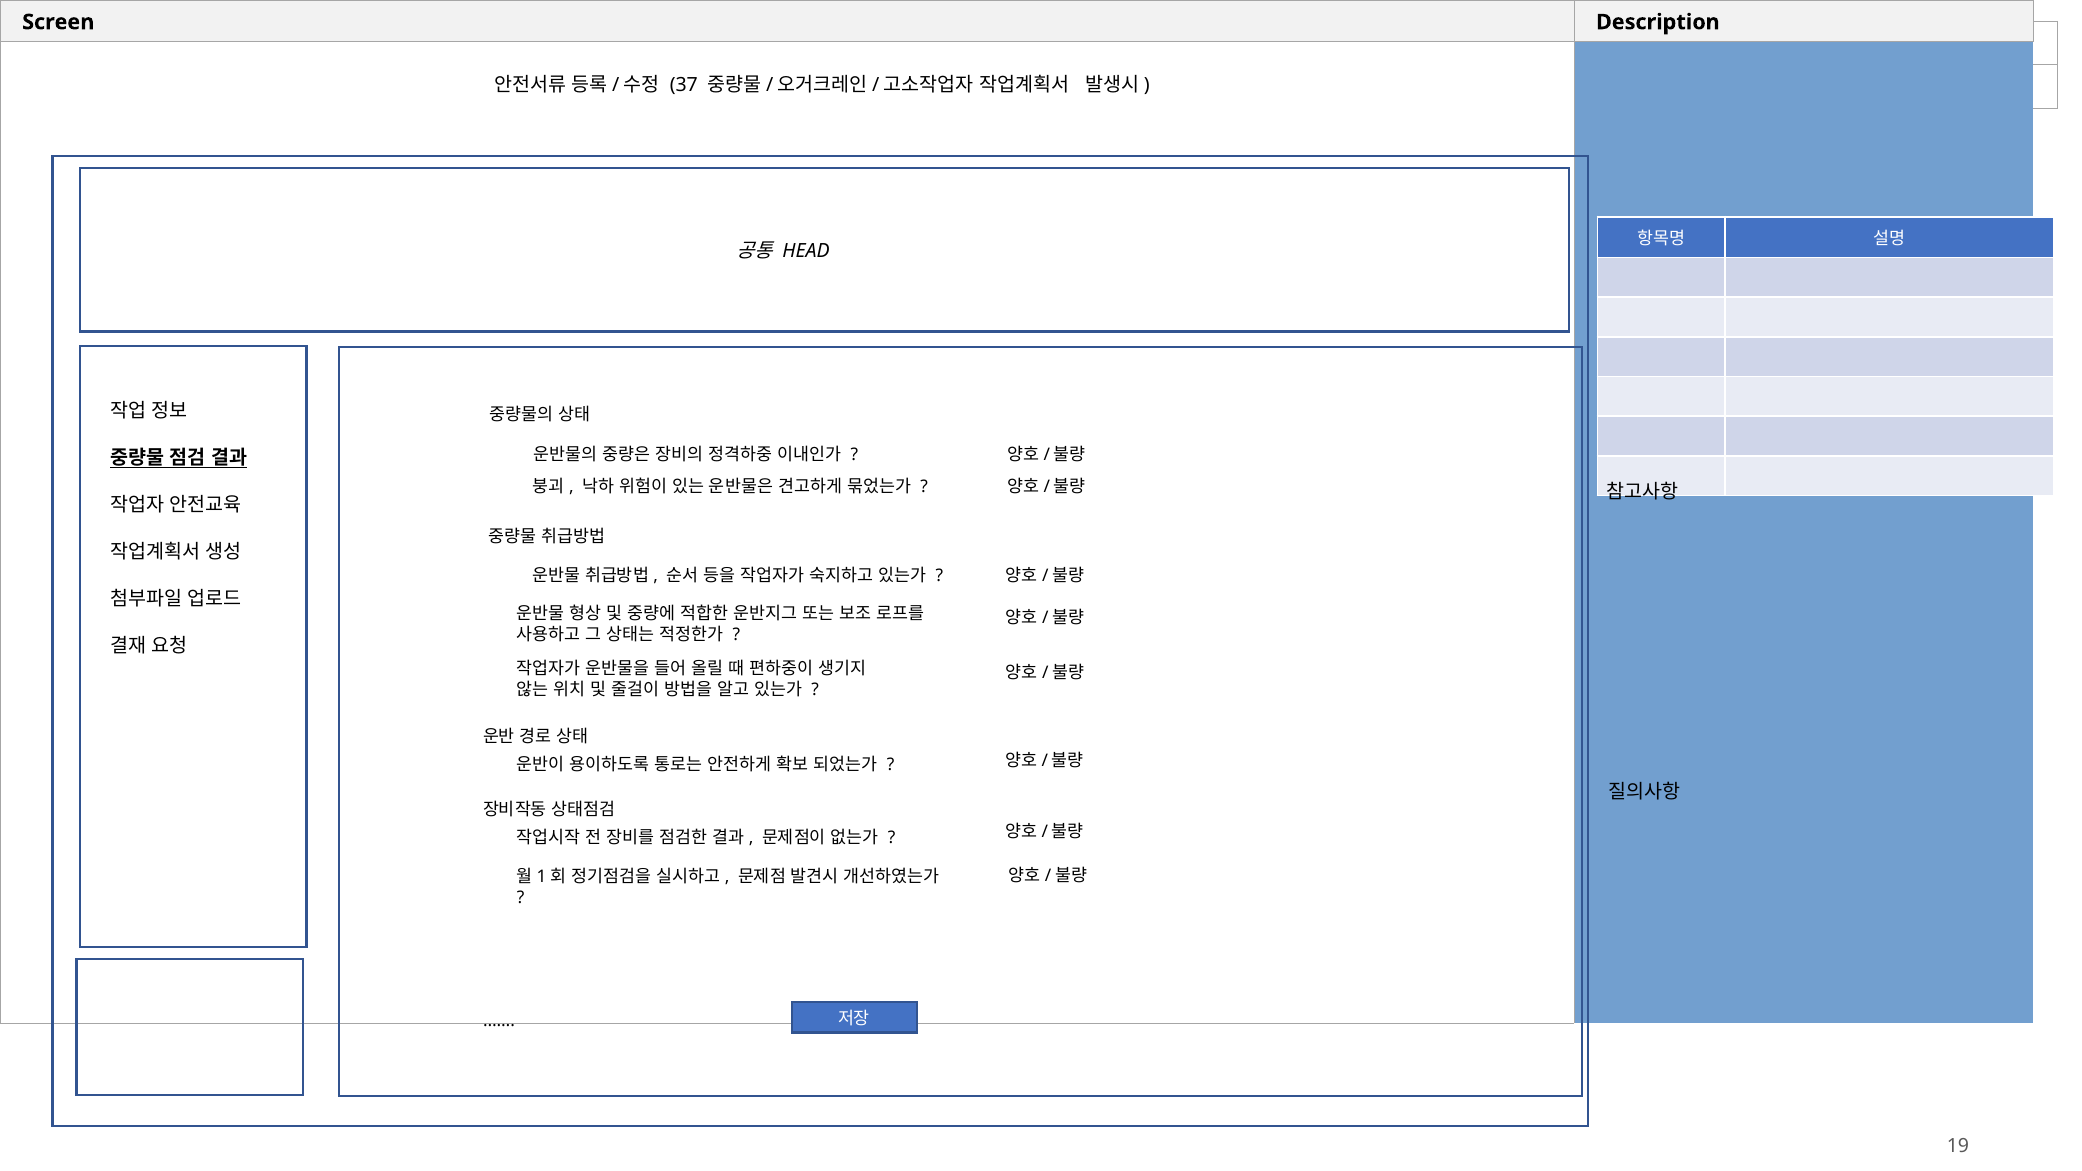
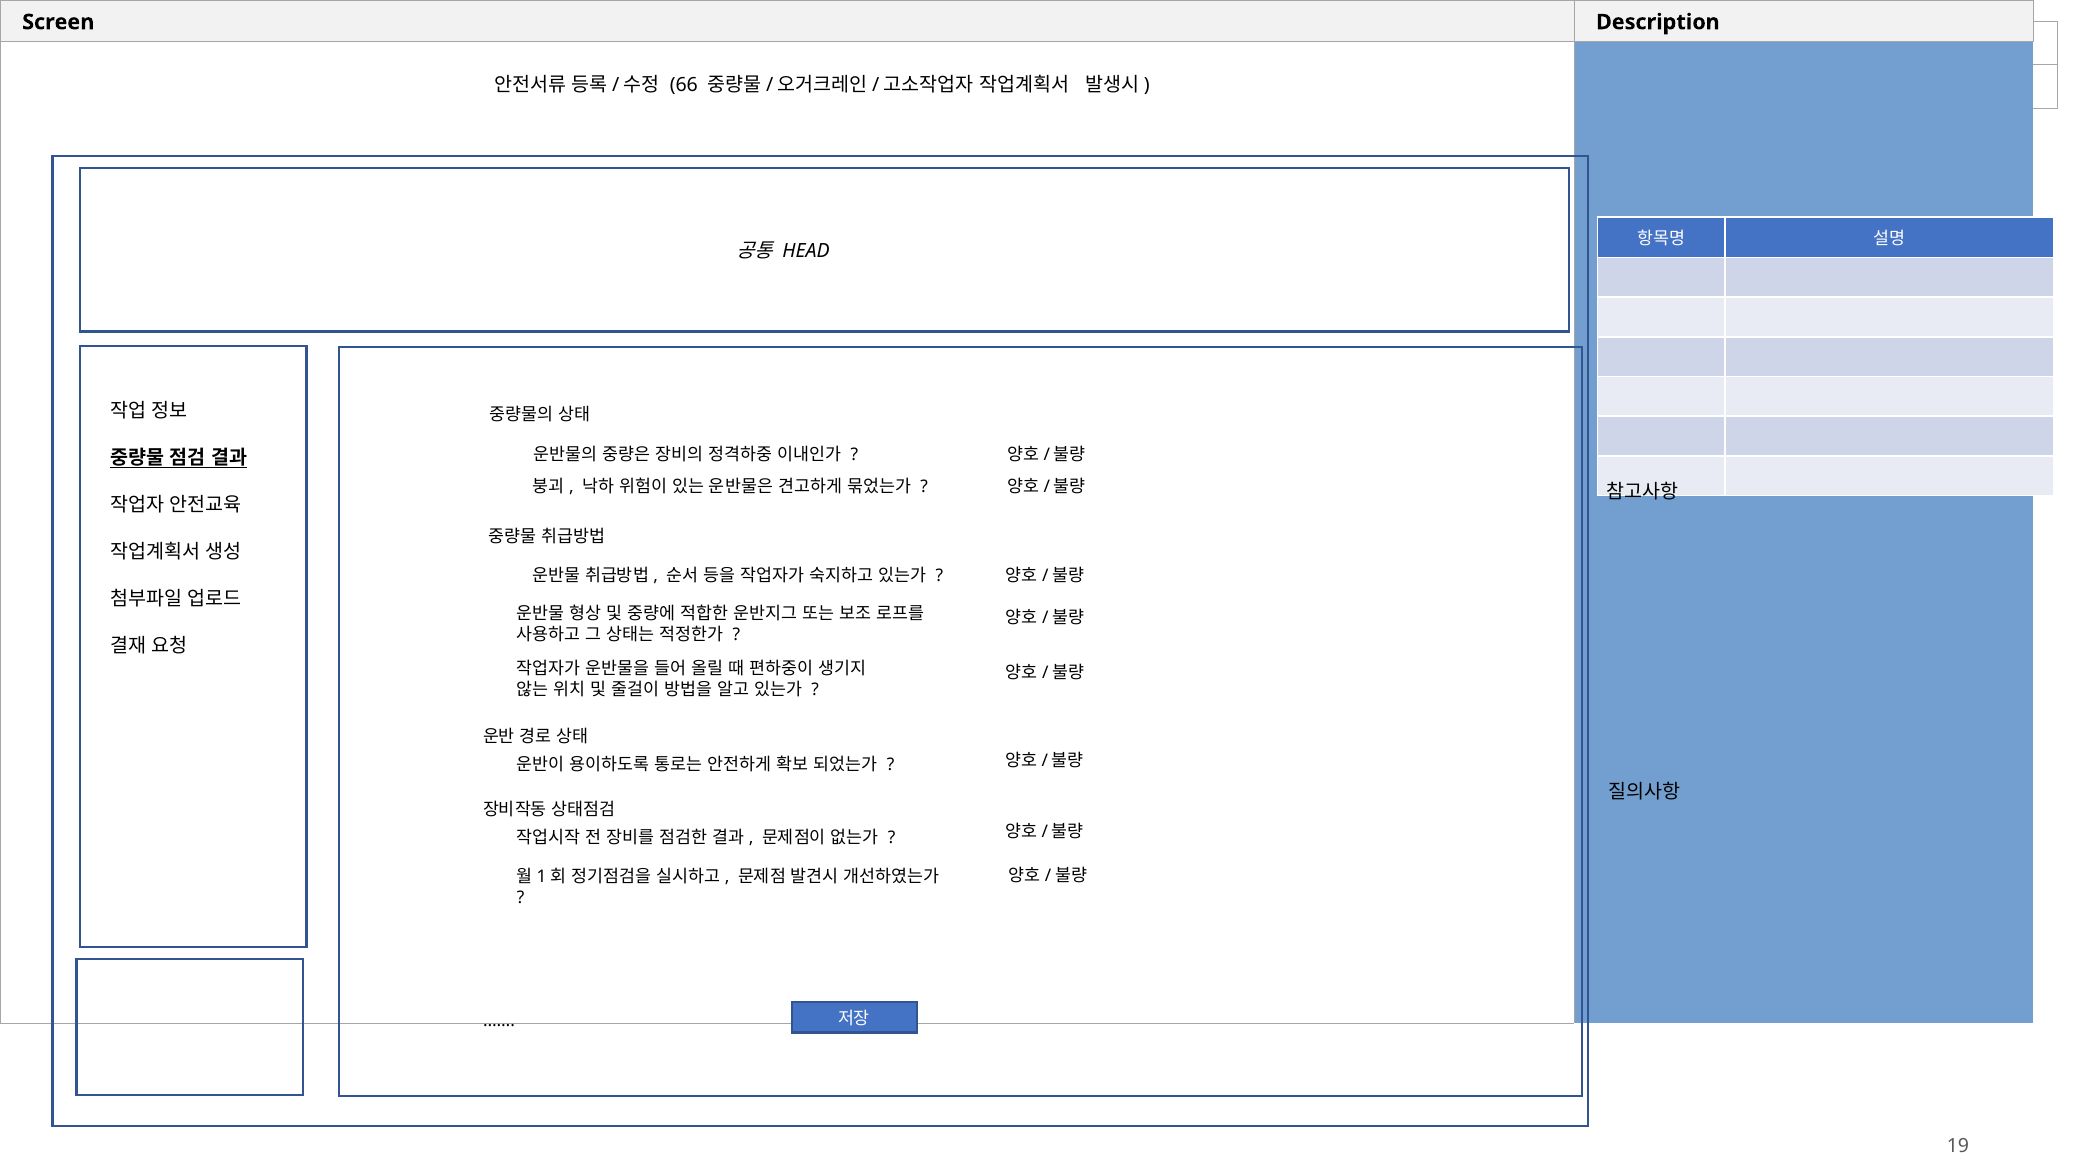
37: 37 -> 66
